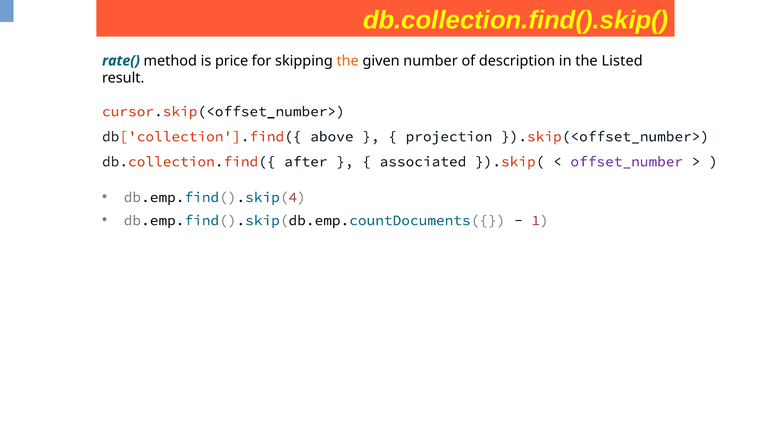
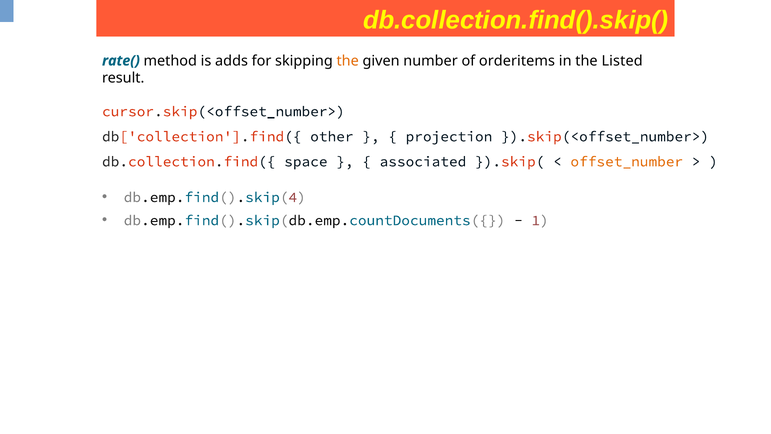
price: price -> adds
description: description -> orderitems
above: above -> other
after: after -> space
offset_number colour: purple -> orange
